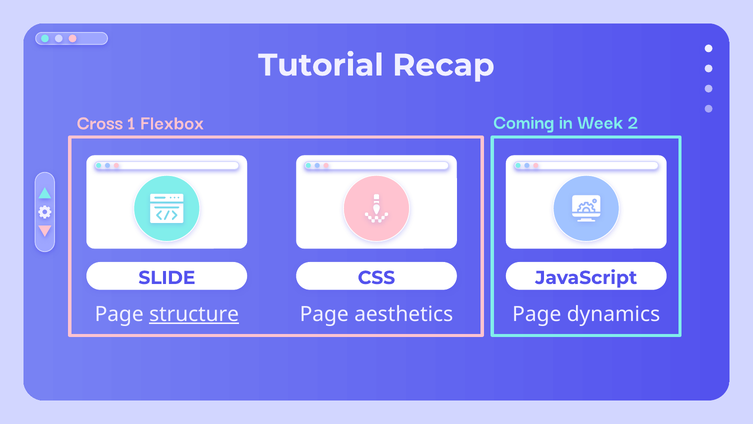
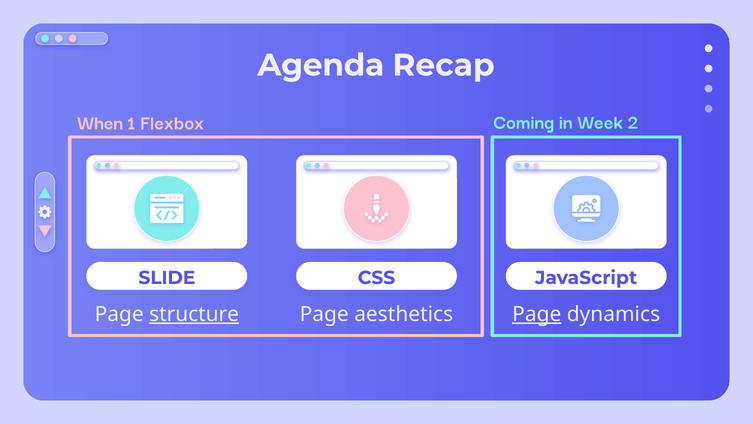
Tutorial: Tutorial -> Agenda
Cross: Cross -> When
Page at (537, 314) underline: none -> present
